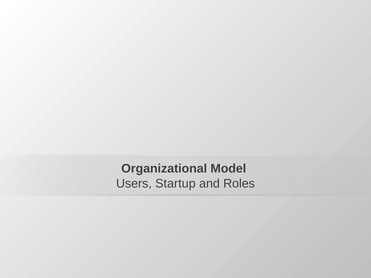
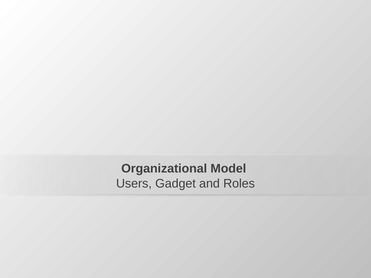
Startup: Startup -> Gadget
